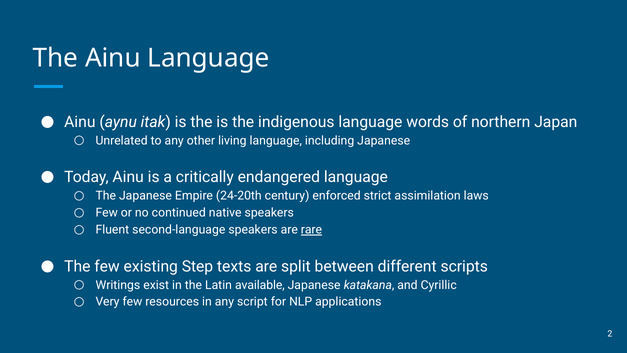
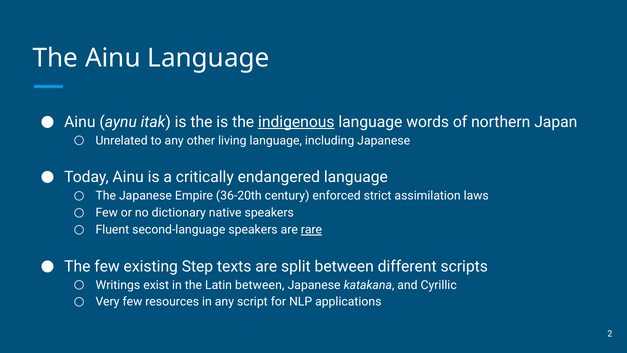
indigenous underline: none -> present
24-20th: 24-20th -> 36-20th
continued: continued -> dictionary
Latin available: available -> between
